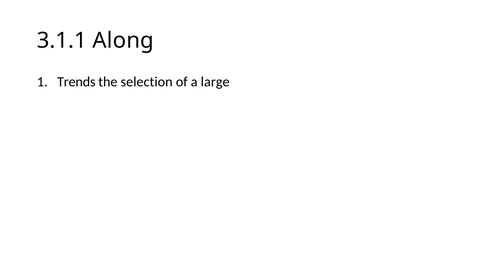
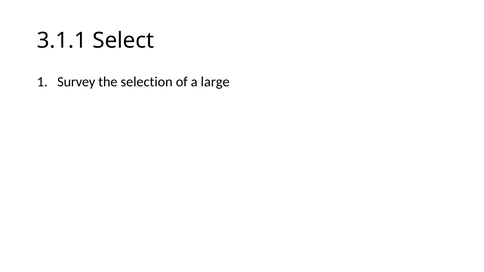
Along: Along -> Select
Trends: Trends -> Survey
